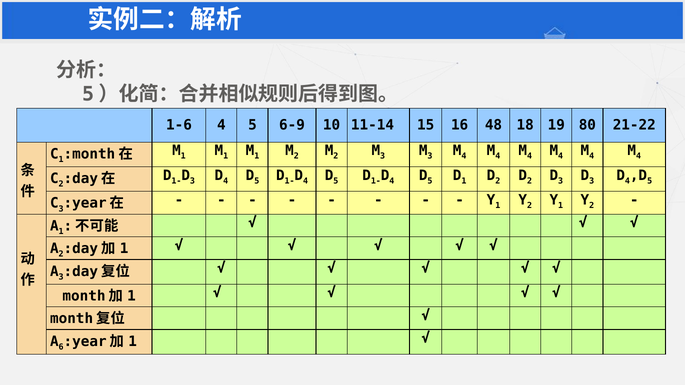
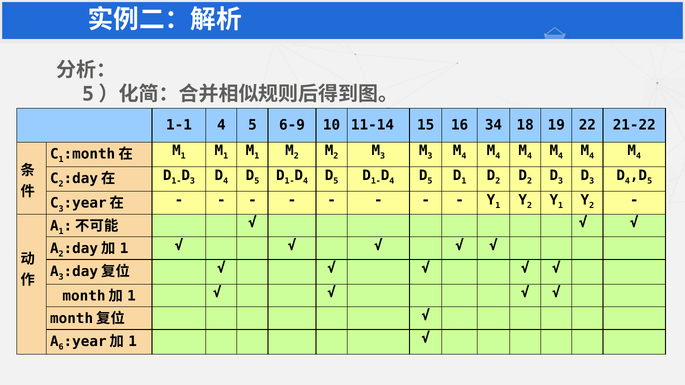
1-6: 1-6 -> 1-1
48: 48 -> 34
80: 80 -> 22
